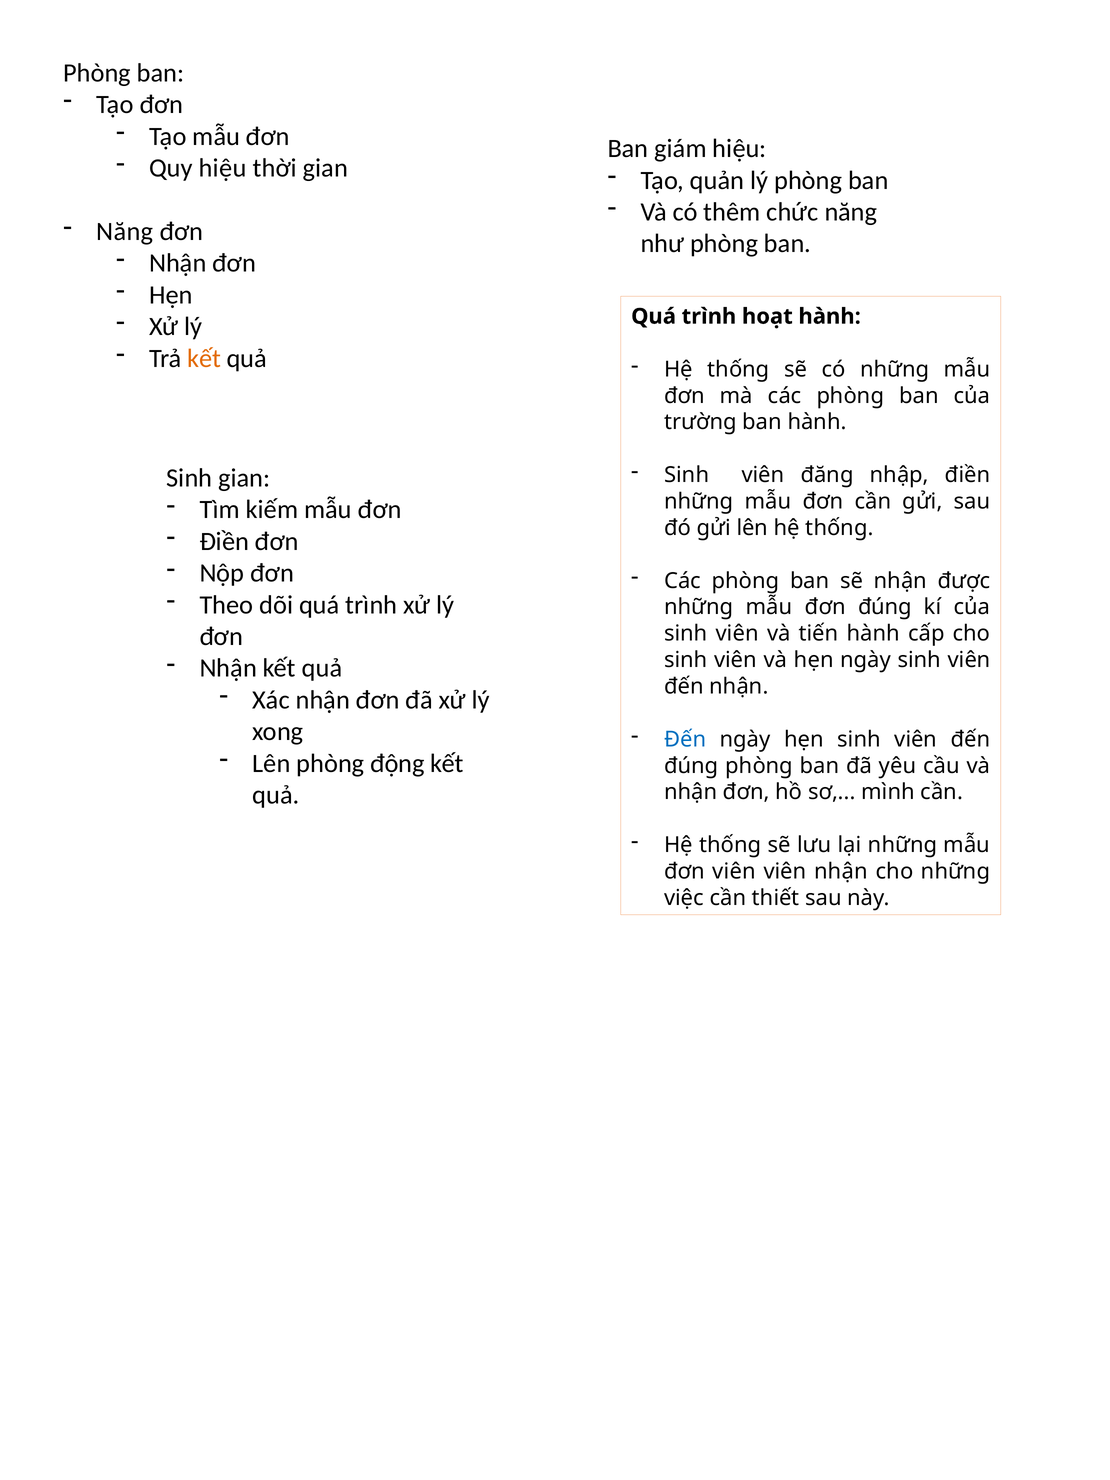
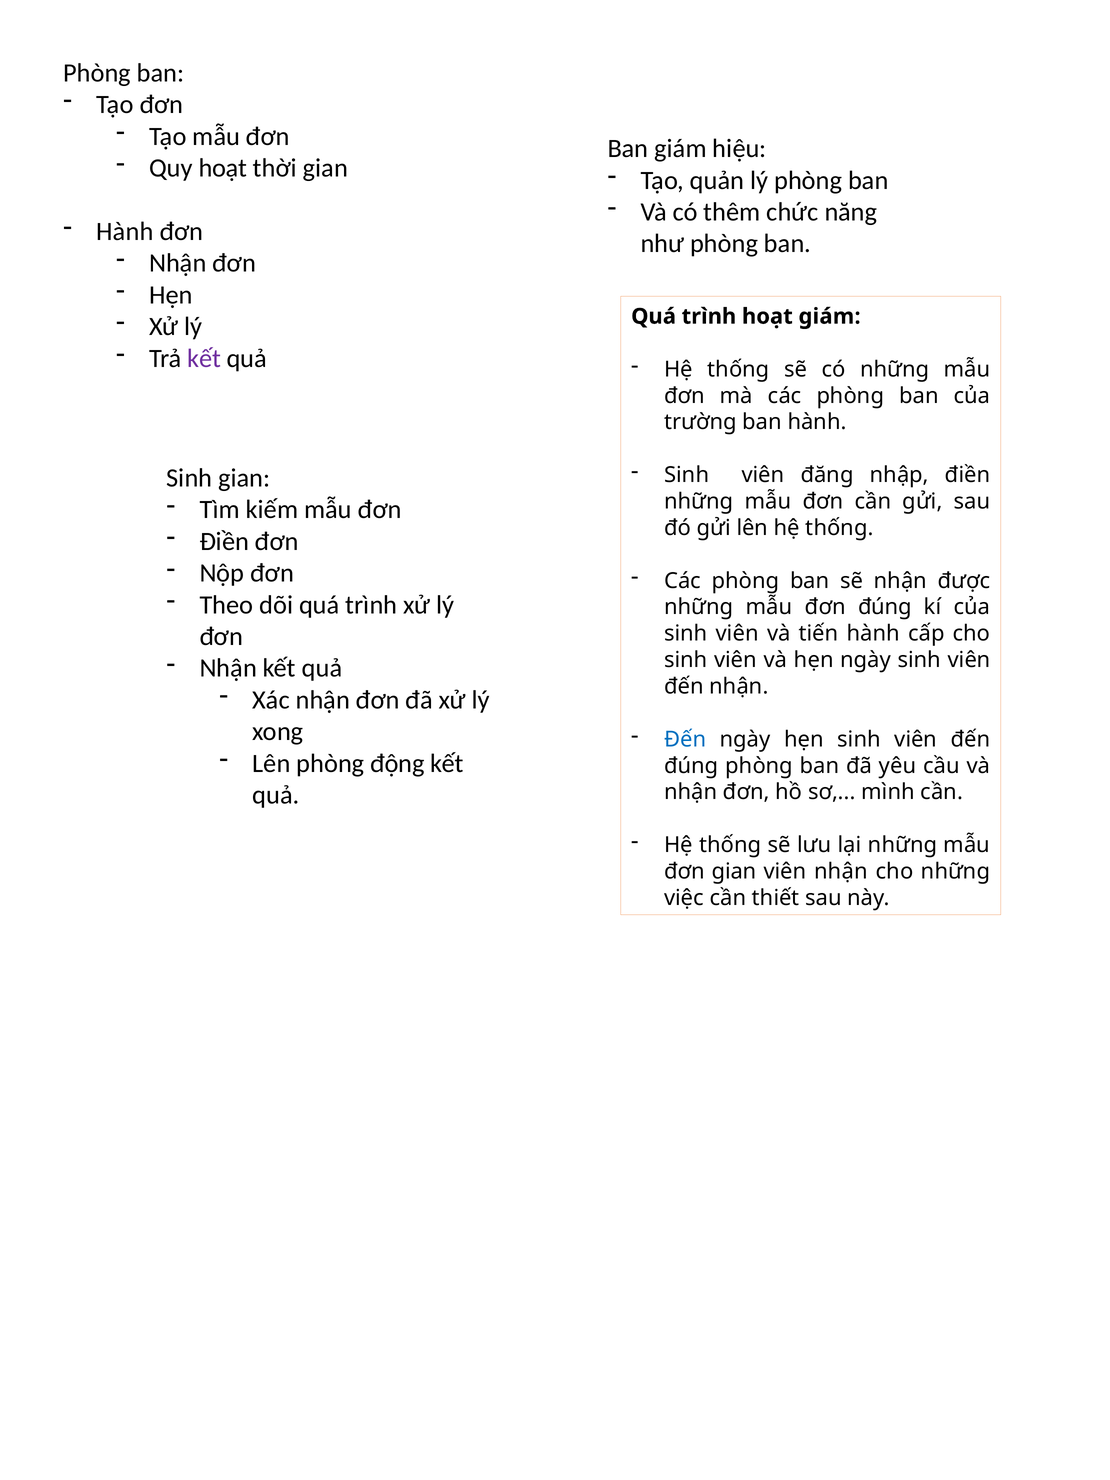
Quy hiệu: hiệu -> hoạt
Năng at (125, 231): Năng -> Hành
hoạt hành: hành -> giám
kết at (204, 358) colour: orange -> purple
đơn viên: viên -> gian
